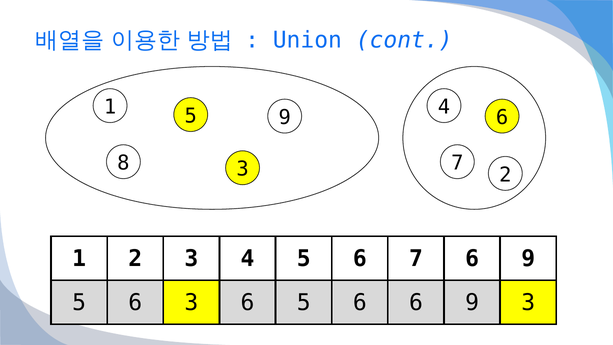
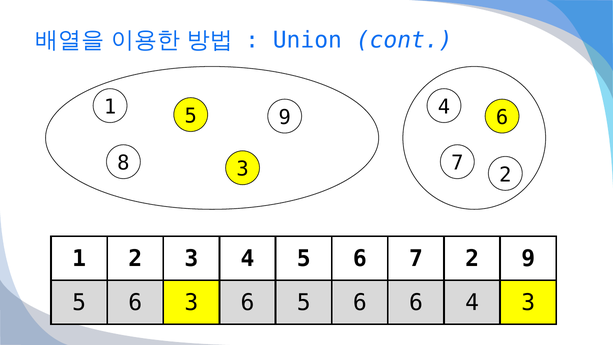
5 6 7 6: 6 -> 2
6 6 9: 9 -> 4
